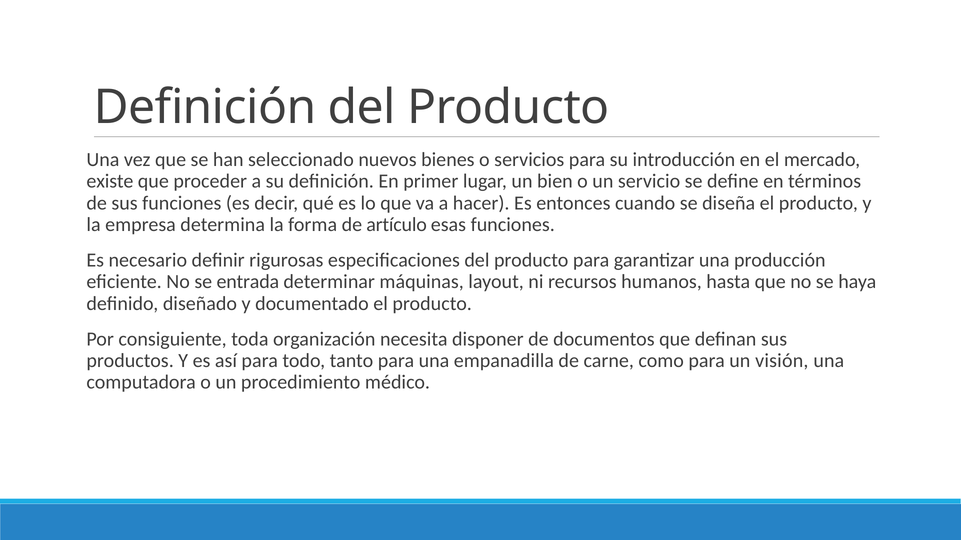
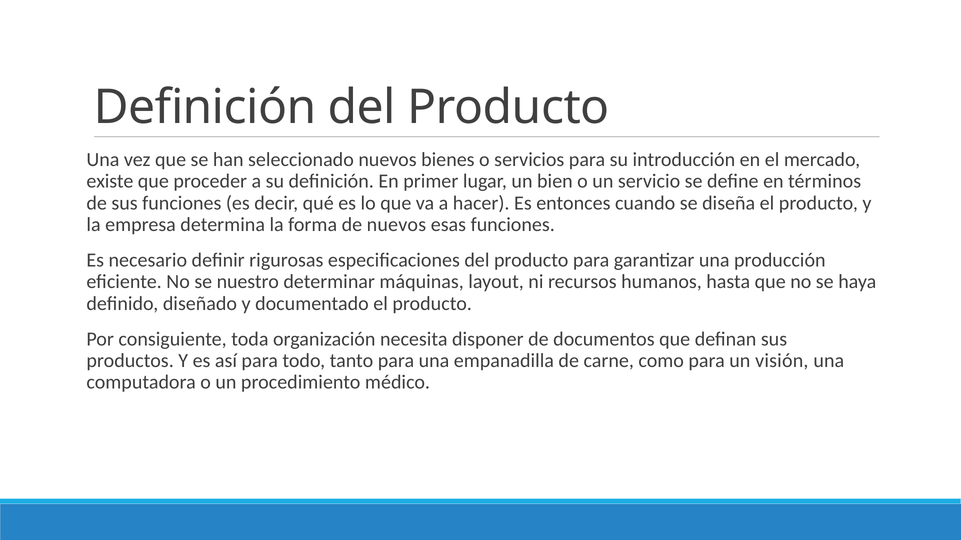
de artículo: artículo -> nuevos
entrada: entrada -> nuestro
